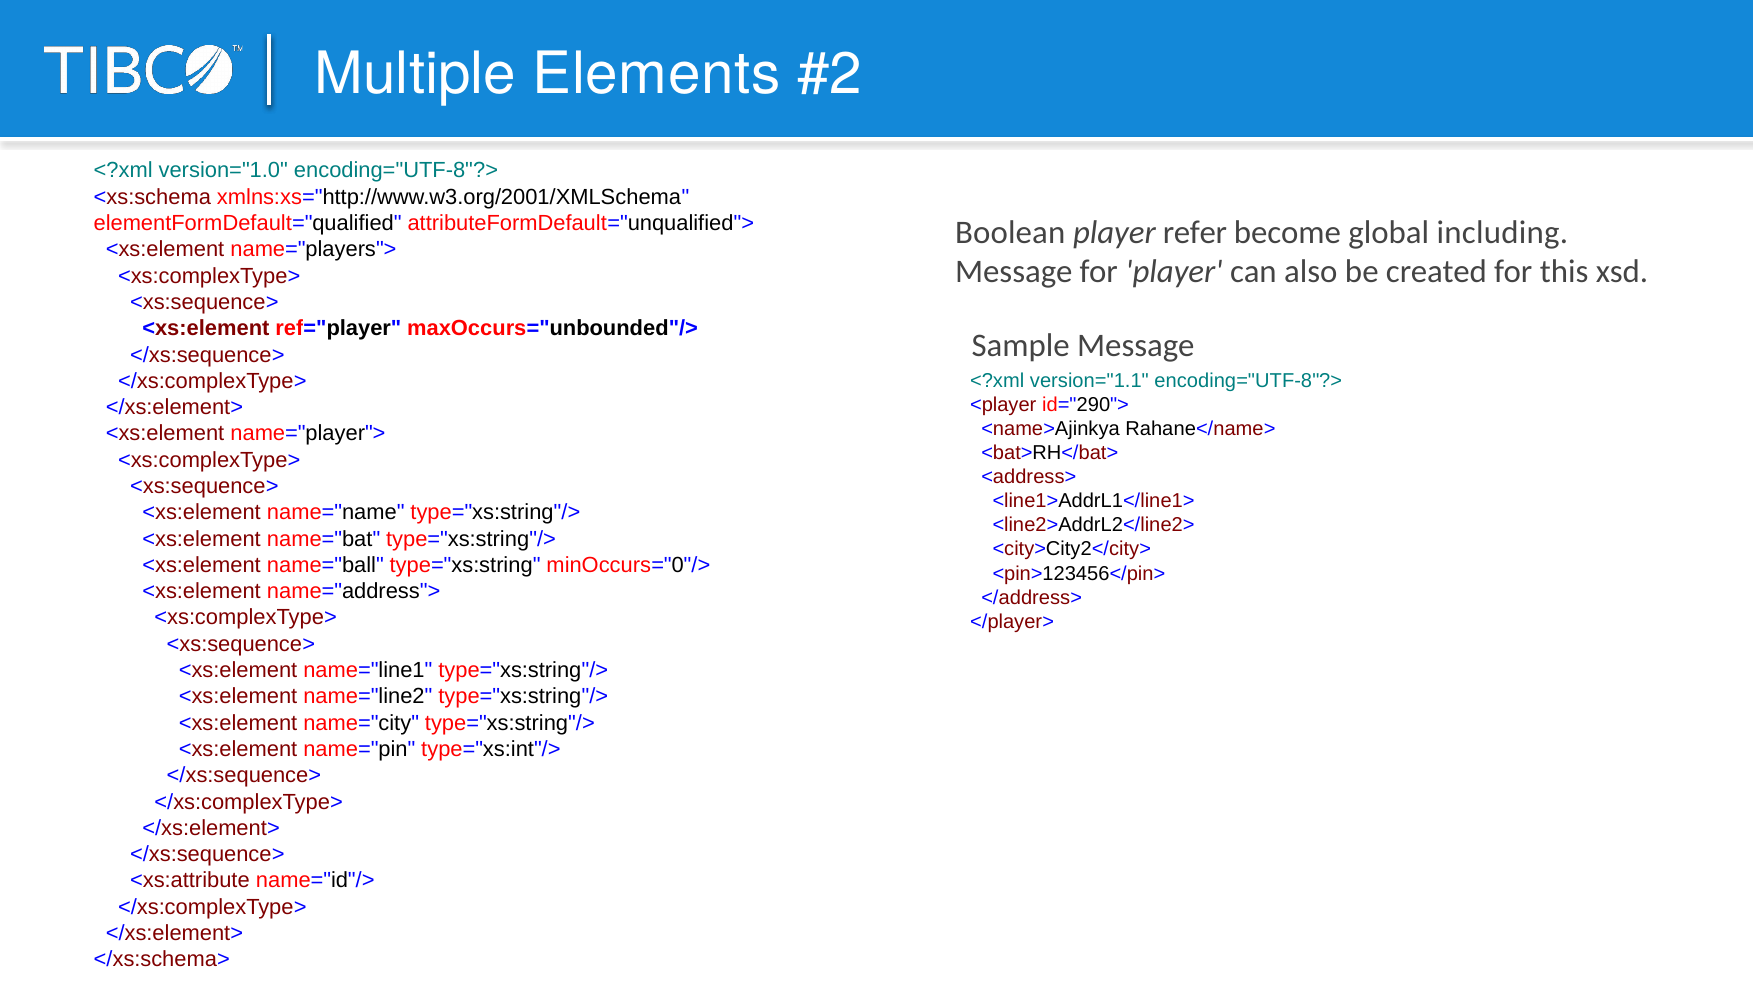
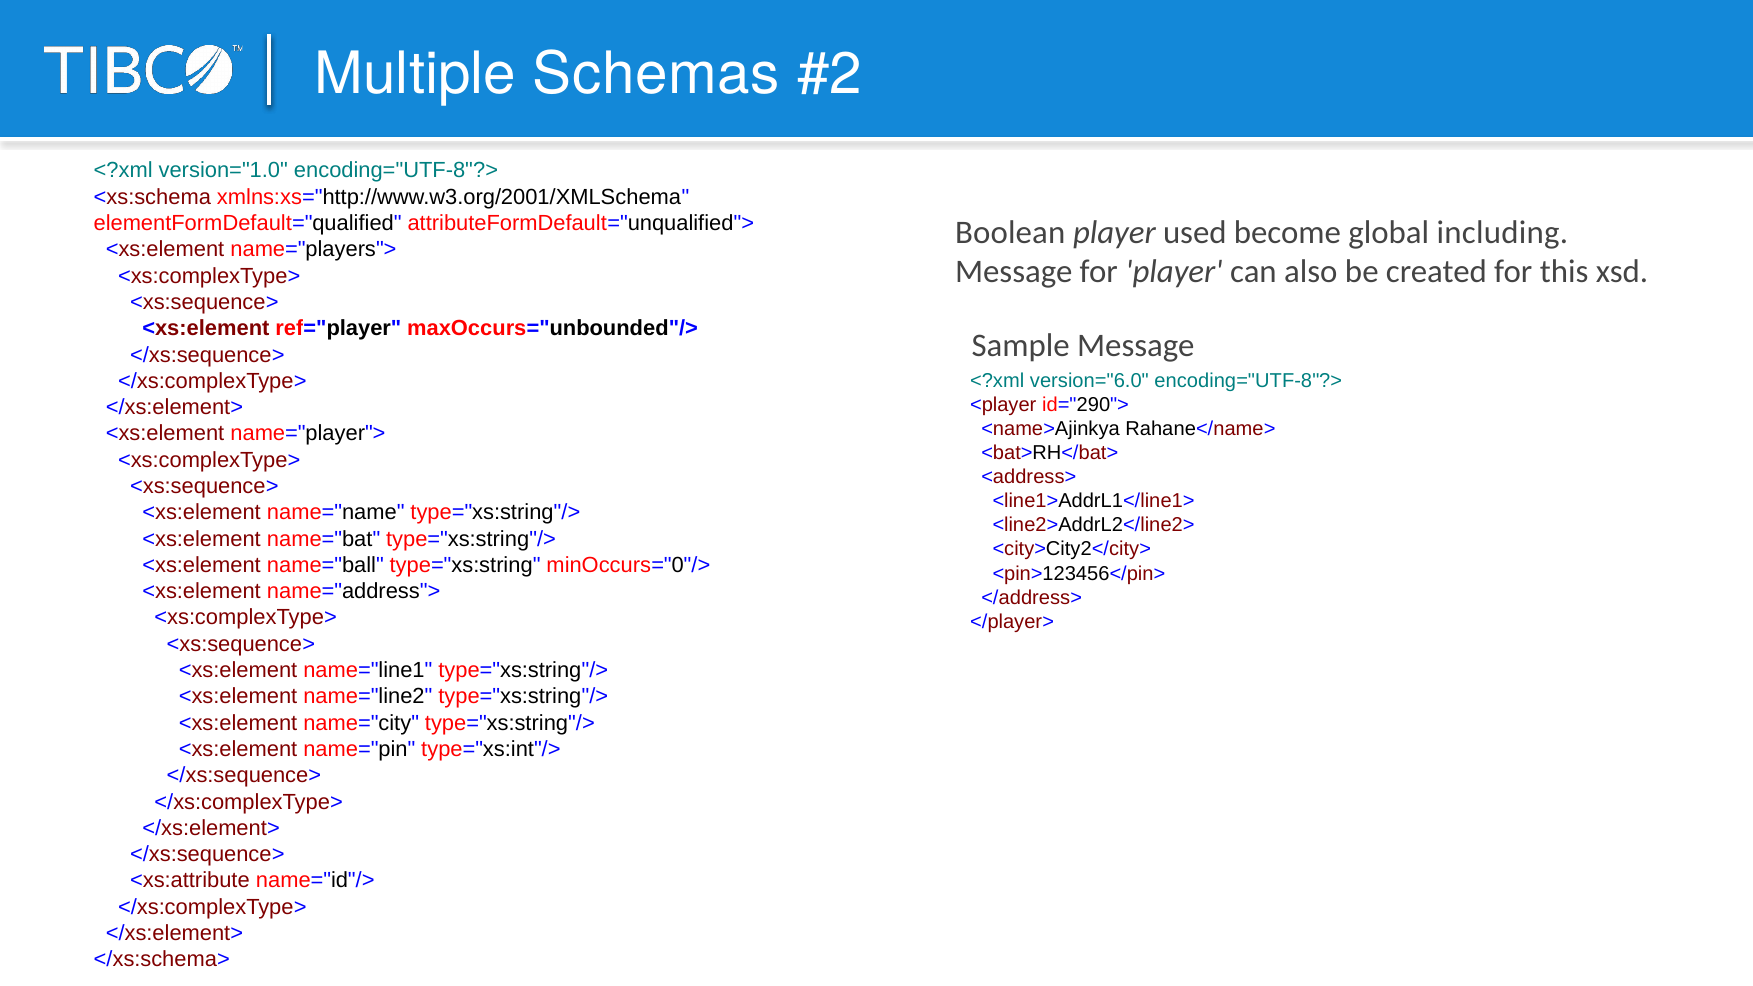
Elements: Elements -> Schemas
refer: refer -> used
version="1.1: version="1.1 -> version="6.0
